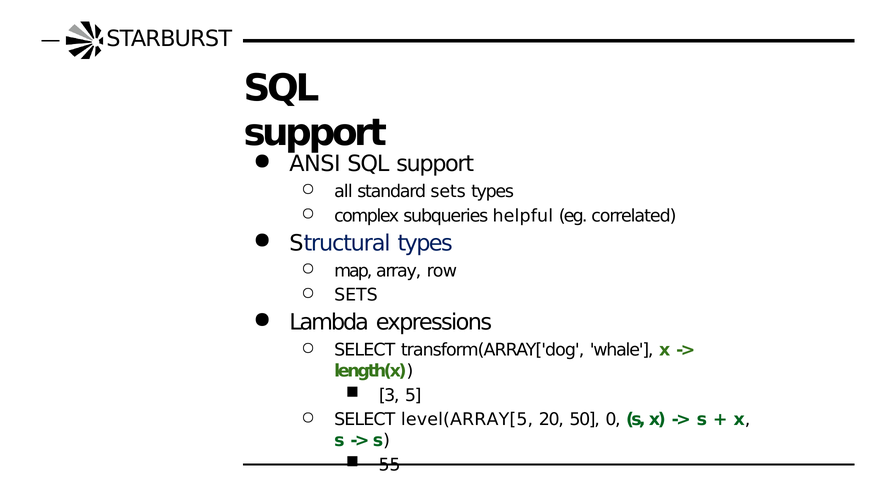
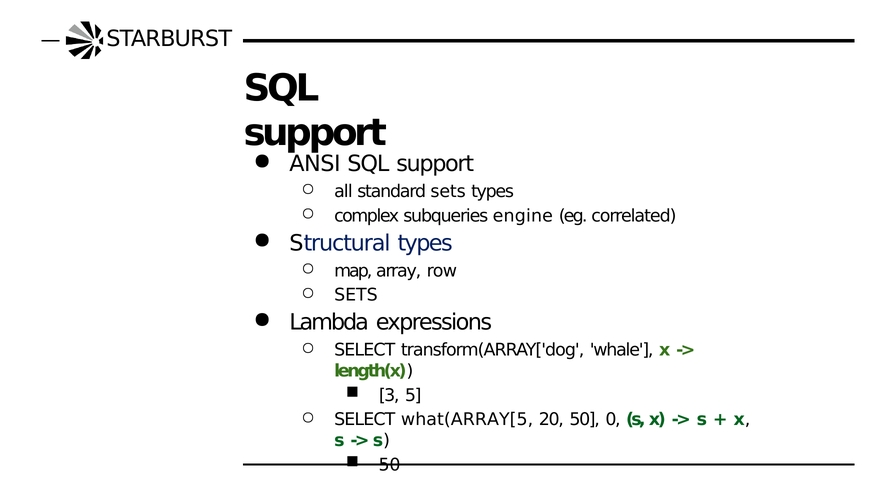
helpful: helpful -> engine
level(ARRAY[5: level(ARRAY[5 -> what(ARRAY[5
55 at (390, 465): 55 -> 50
